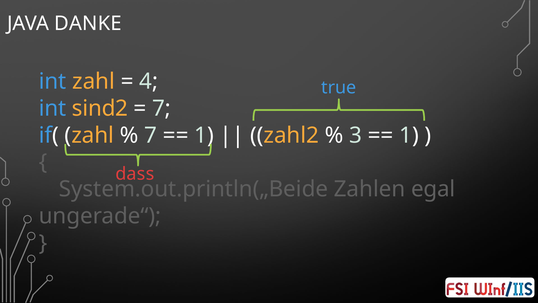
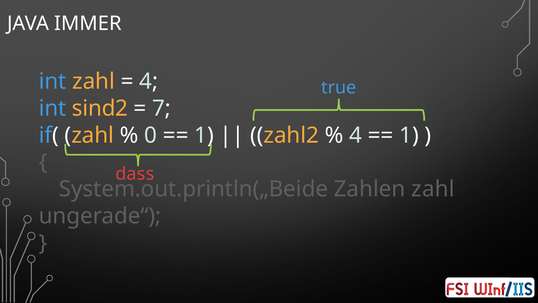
DANKE: DANKE -> IMMER
7 at (151, 135): 7 -> 0
3 at (356, 135): 3 -> 4
Zahlen egal: egal -> zahl
